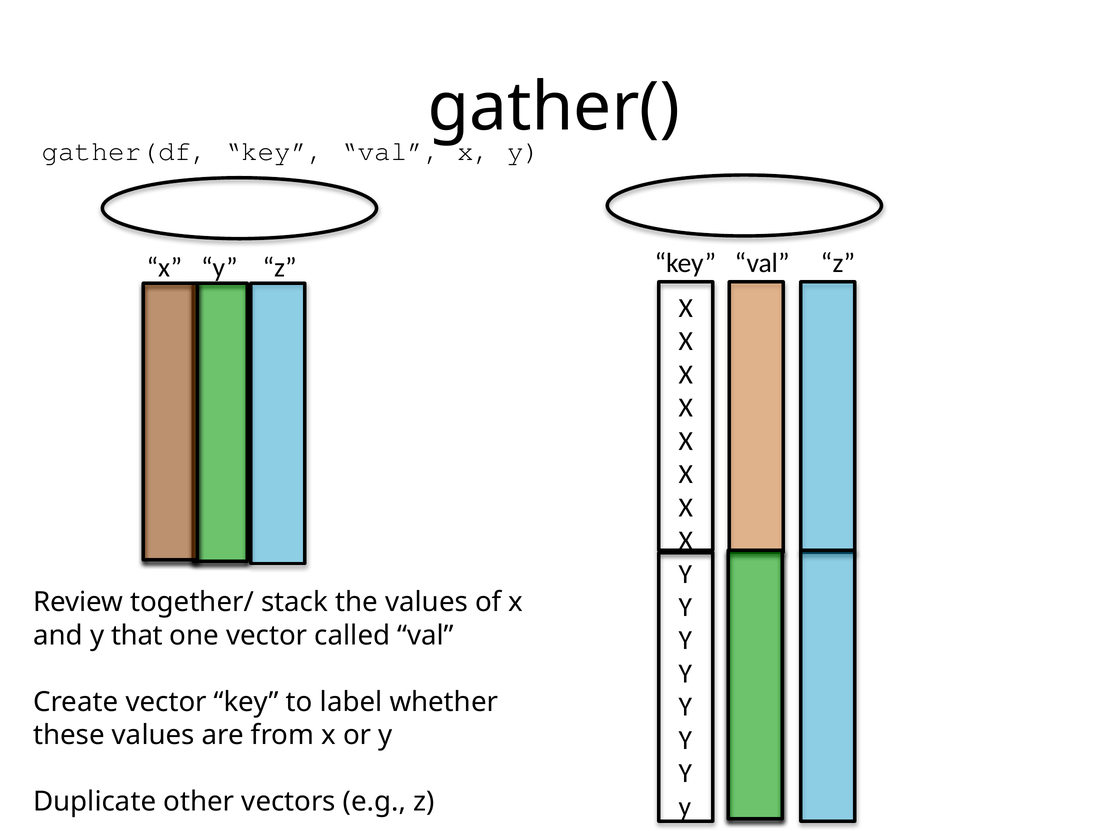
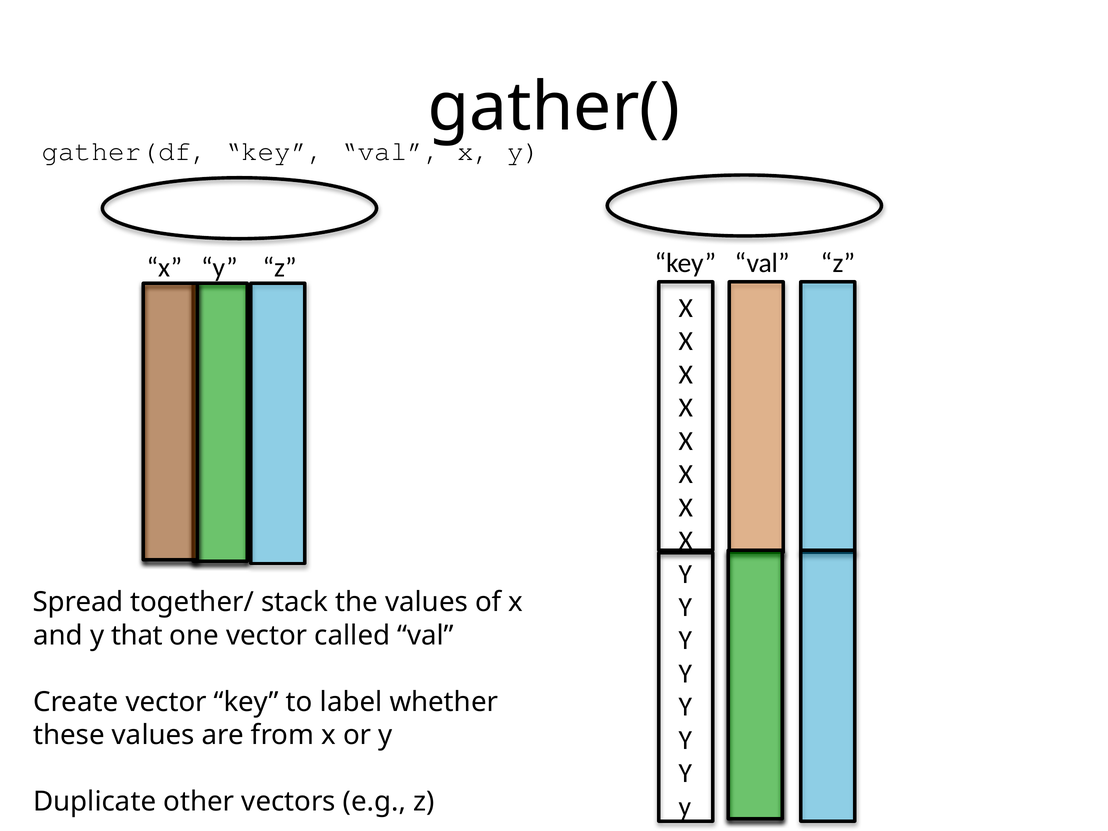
Review: Review -> Spread
